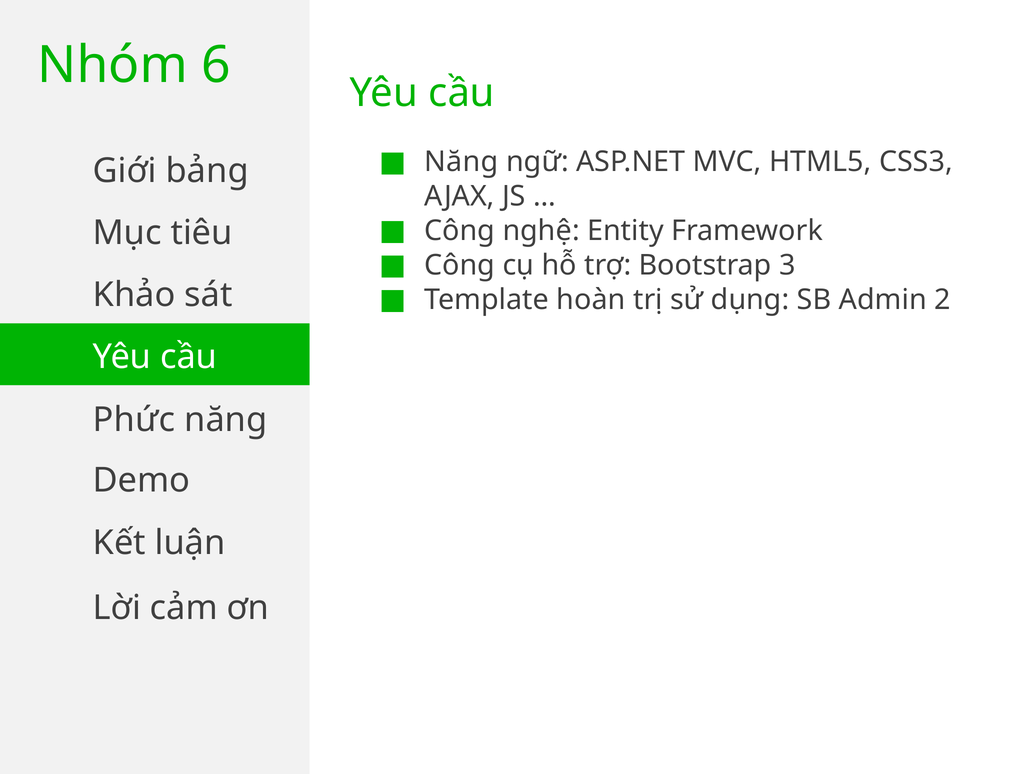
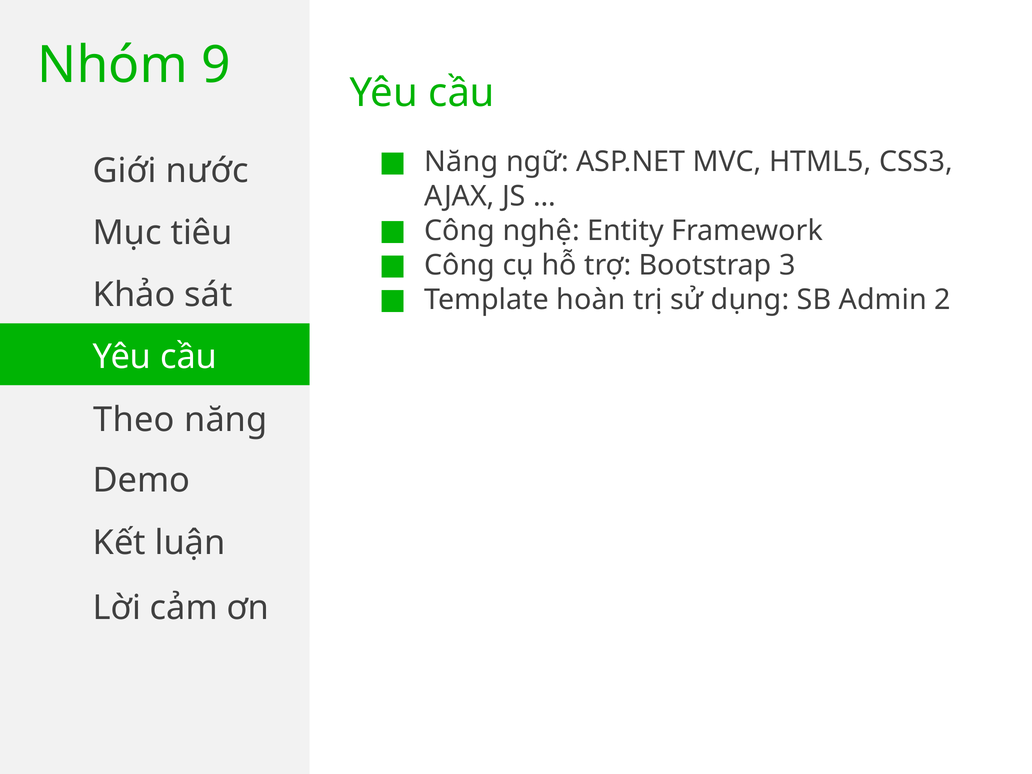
6: 6 -> 9
bảng: bảng -> nước
Phức: Phức -> Theo
